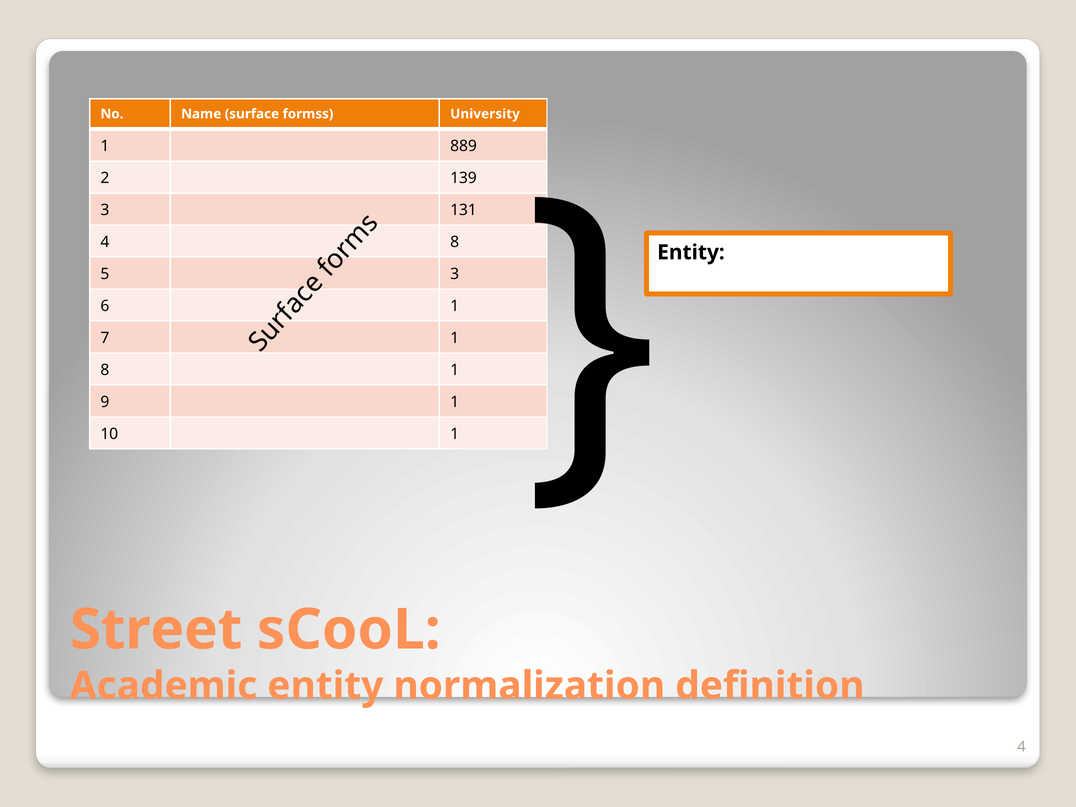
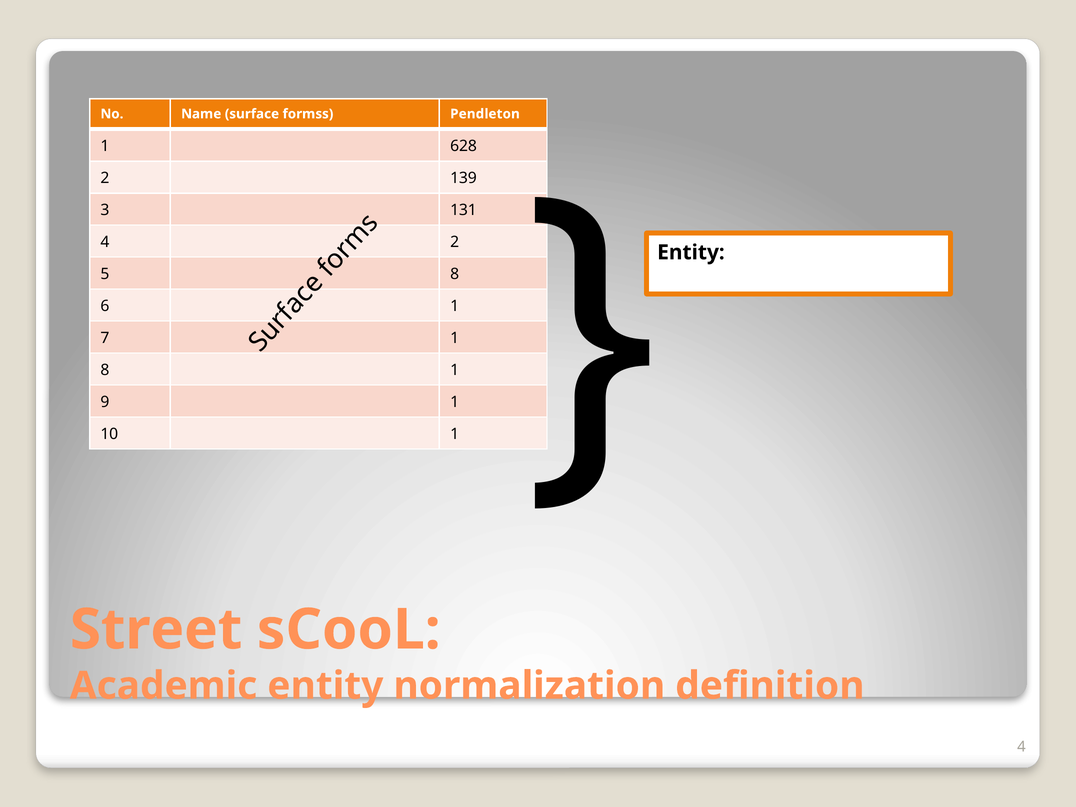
University: University -> Pendleton
889: 889 -> 628
4 8: 8 -> 2
5 3: 3 -> 8
